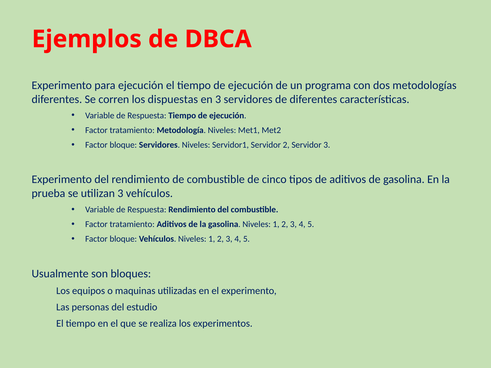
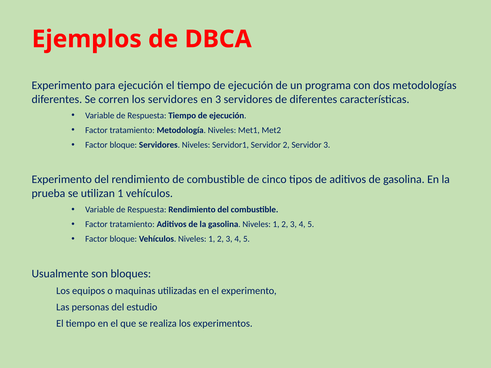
los dispuestas: dispuestas -> servidores
utilizan 3: 3 -> 1
